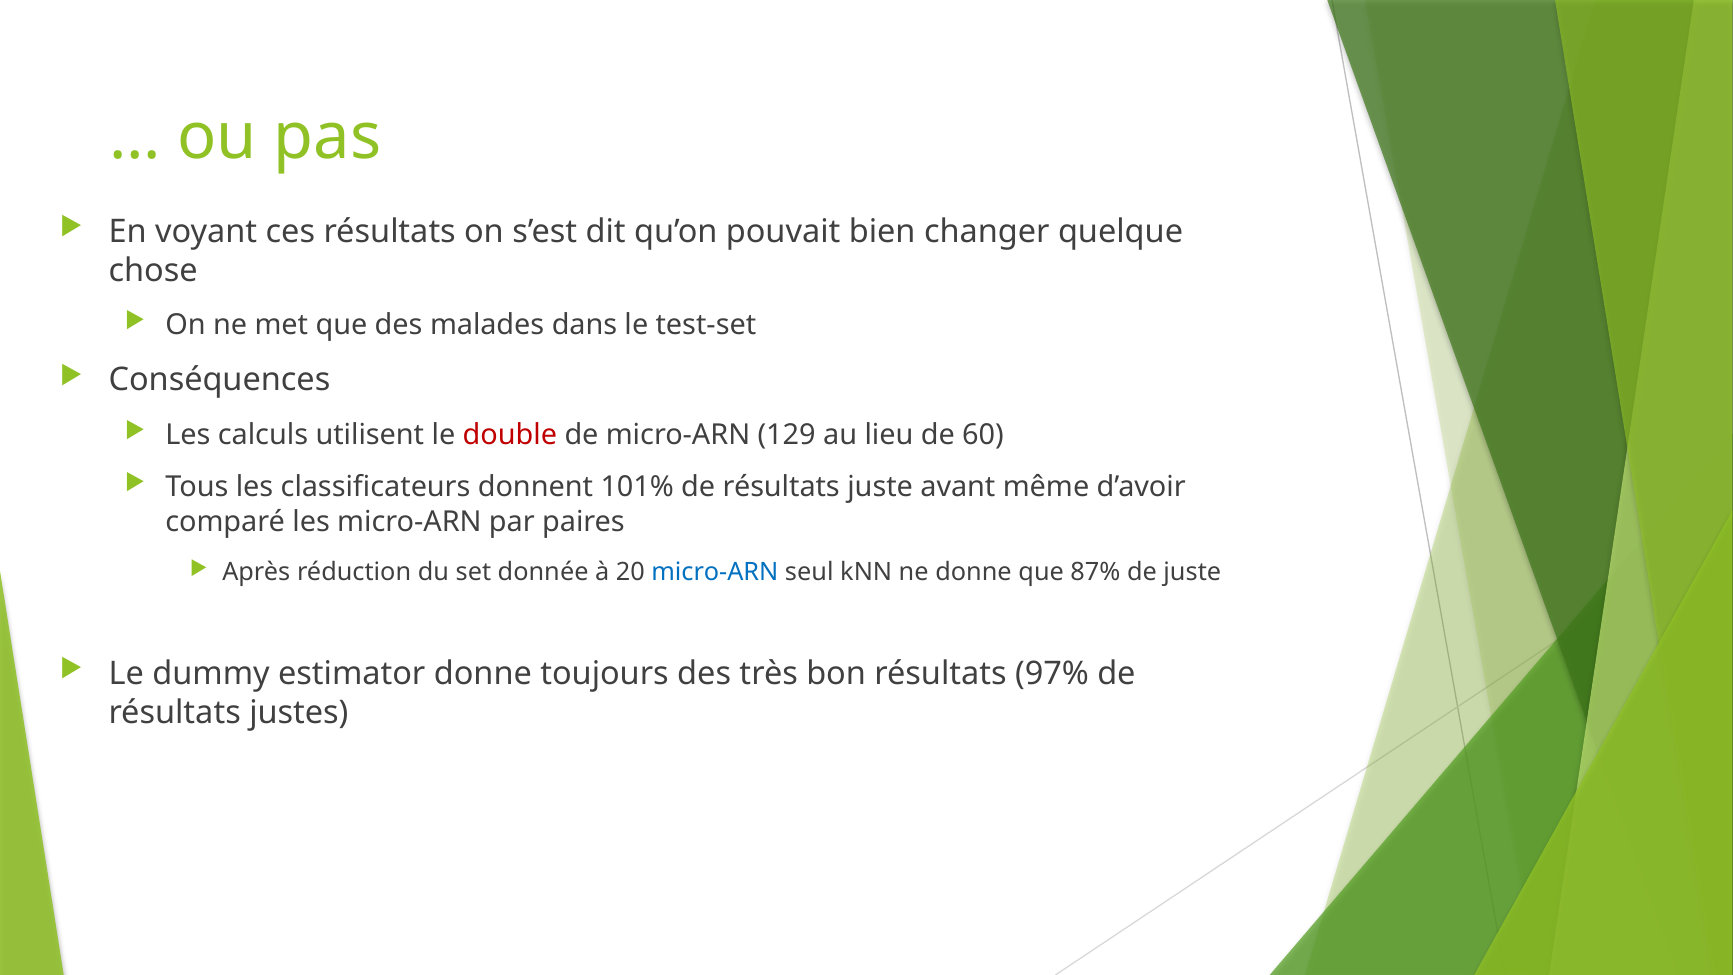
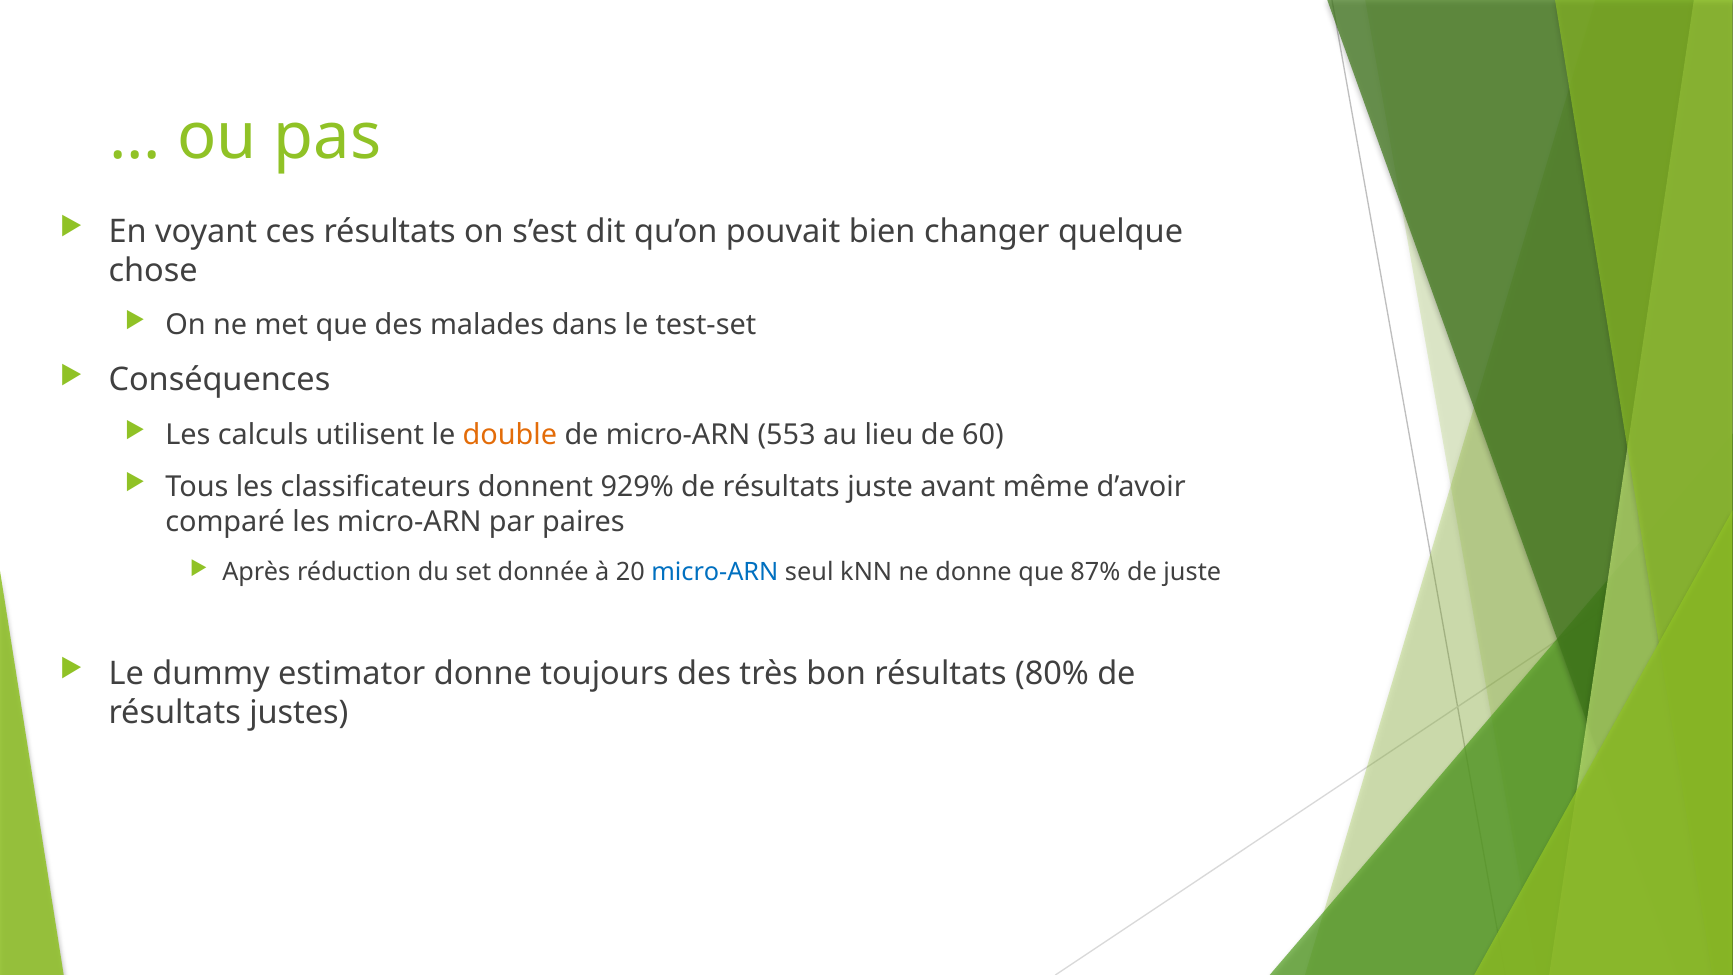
double colour: red -> orange
129: 129 -> 553
101%: 101% -> 929%
97%: 97% -> 80%
